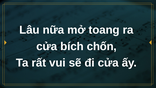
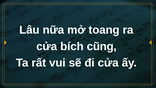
chốn: chốn -> cũng
